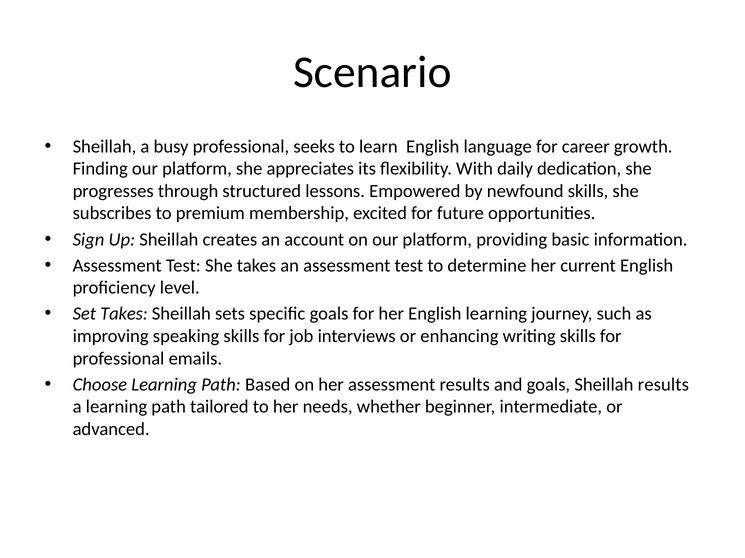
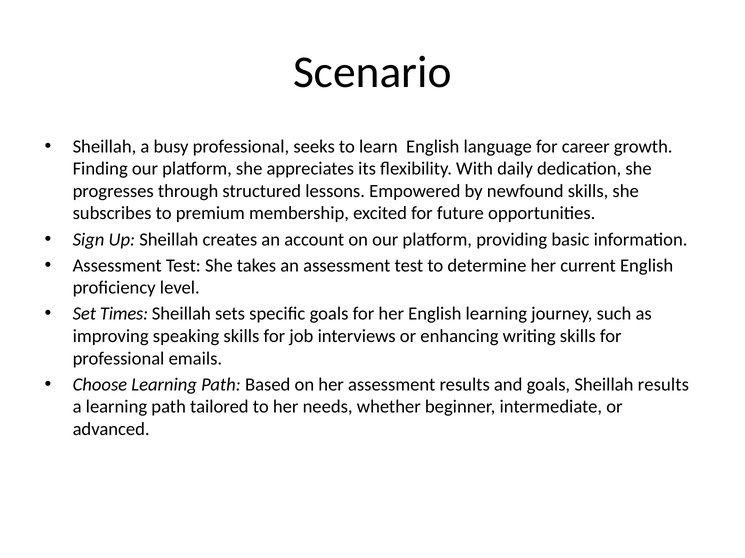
Set Takes: Takes -> Times
